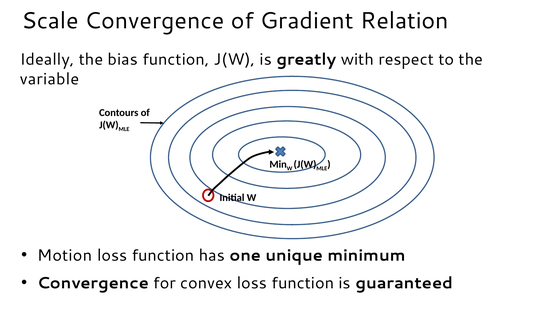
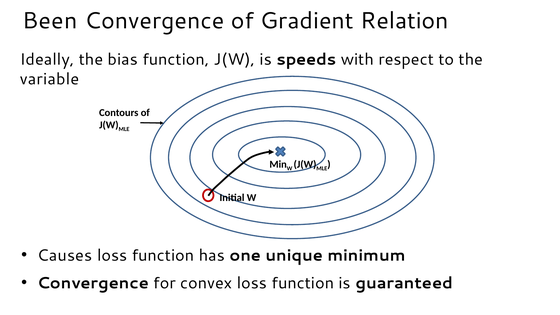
Scale: Scale -> Been
greatly: greatly -> speeds
Motion: Motion -> Causes
